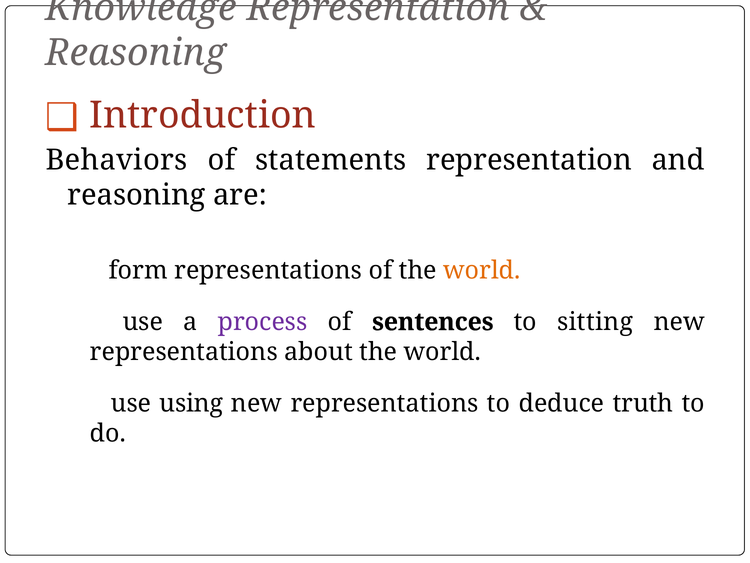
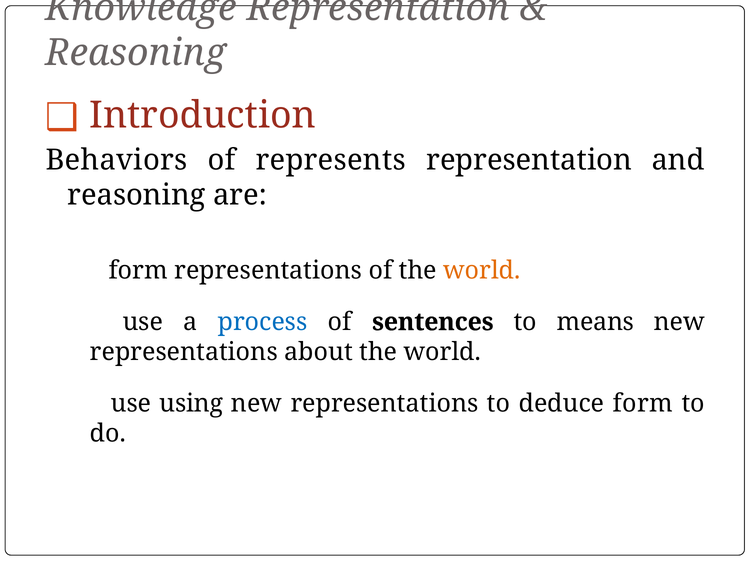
statements: statements -> represents
process colour: purple -> blue
sitting: sitting -> means
deduce truth: truth -> form
